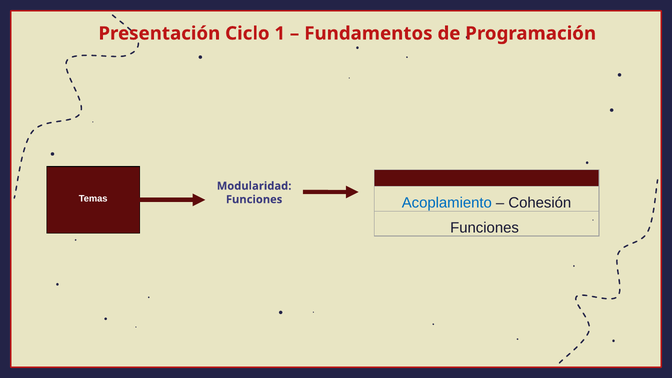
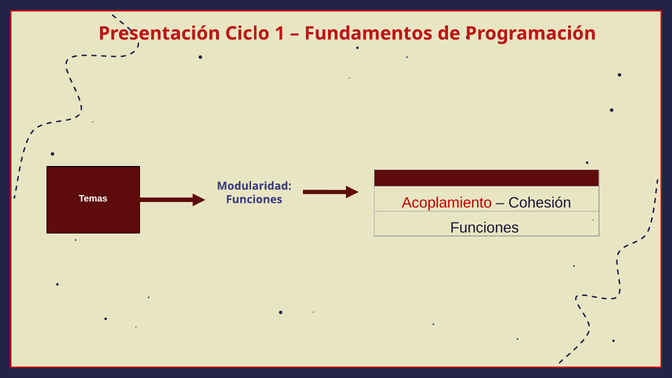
Acoplamiento colour: blue -> red
